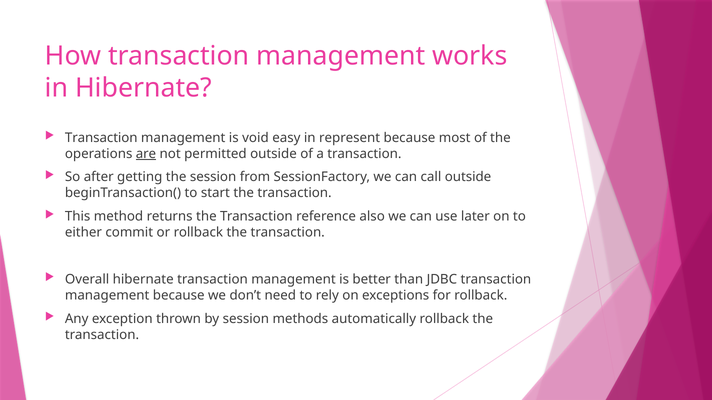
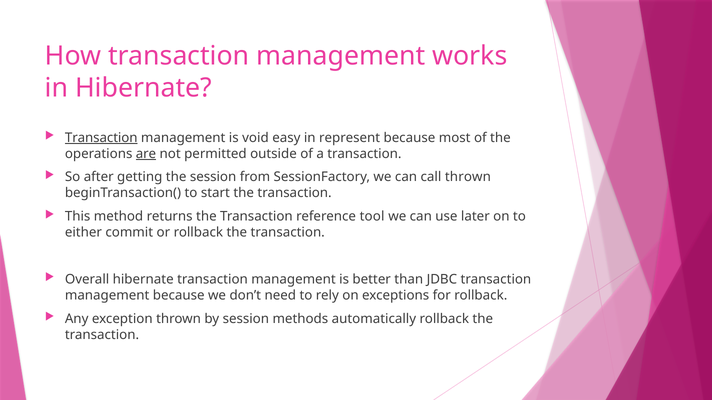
Transaction at (101, 138) underline: none -> present
call outside: outside -> thrown
also: also -> tool
